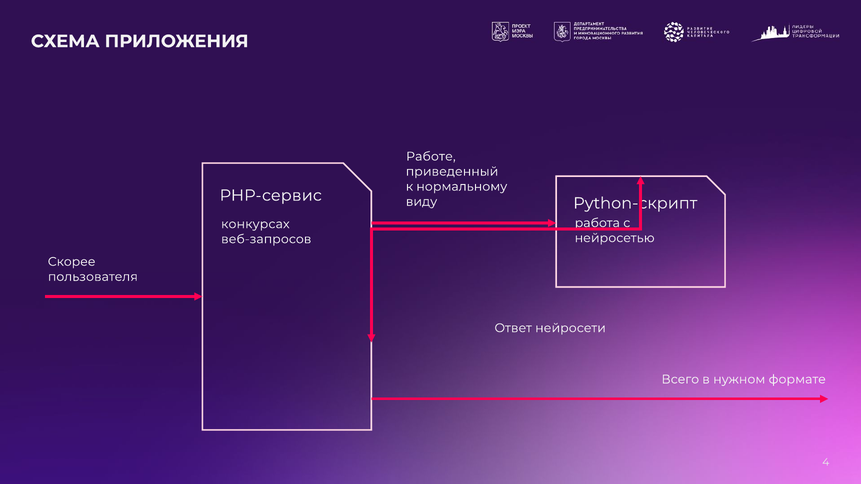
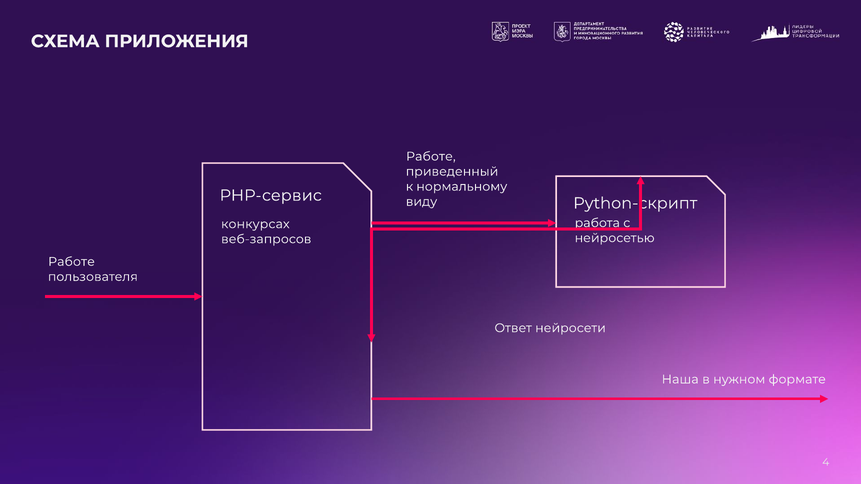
Скорее at (72, 262): Скорее -> Работе
Всего: Всего -> Наша
